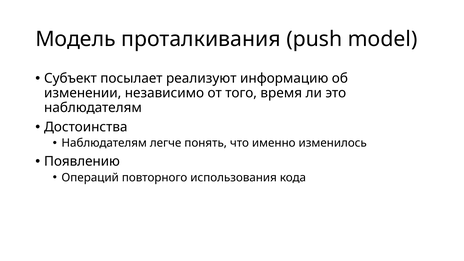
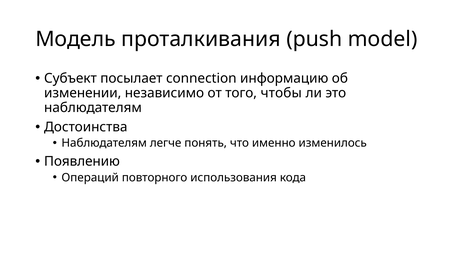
реализуют: реализуют -> connection
время: время -> чтобы
